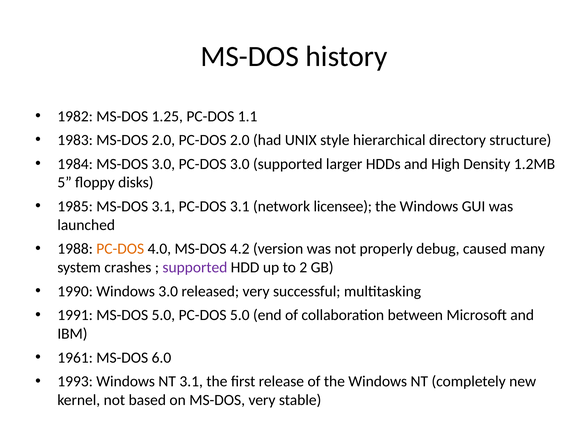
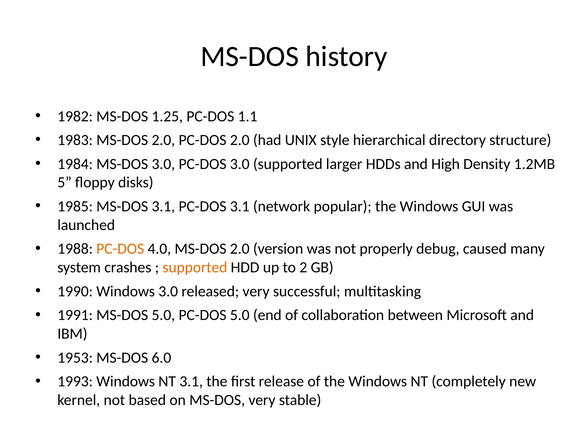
licensee: licensee -> popular
4.0 MS-DOS 4.2: 4.2 -> 2.0
supported at (195, 267) colour: purple -> orange
1961: 1961 -> 1953
